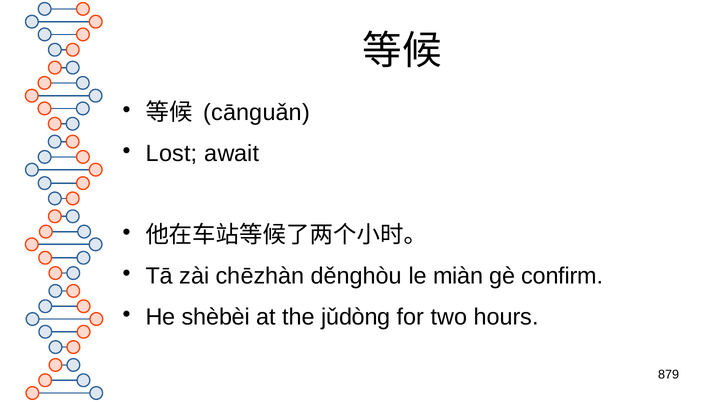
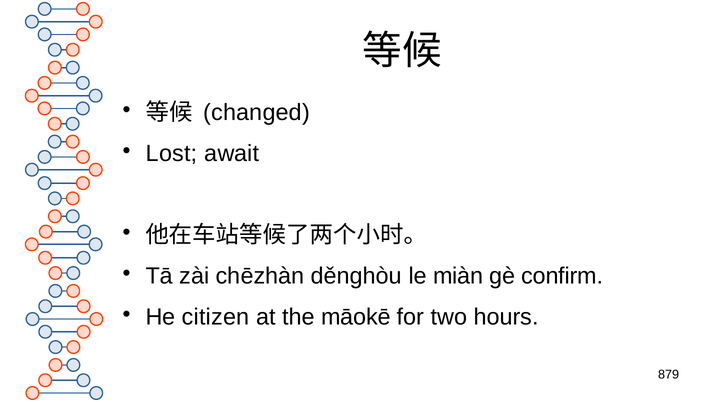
cānguǎn: cānguǎn -> changed
shèbèi: shèbèi -> citizen
jǔdòng: jǔdòng -> māokē
